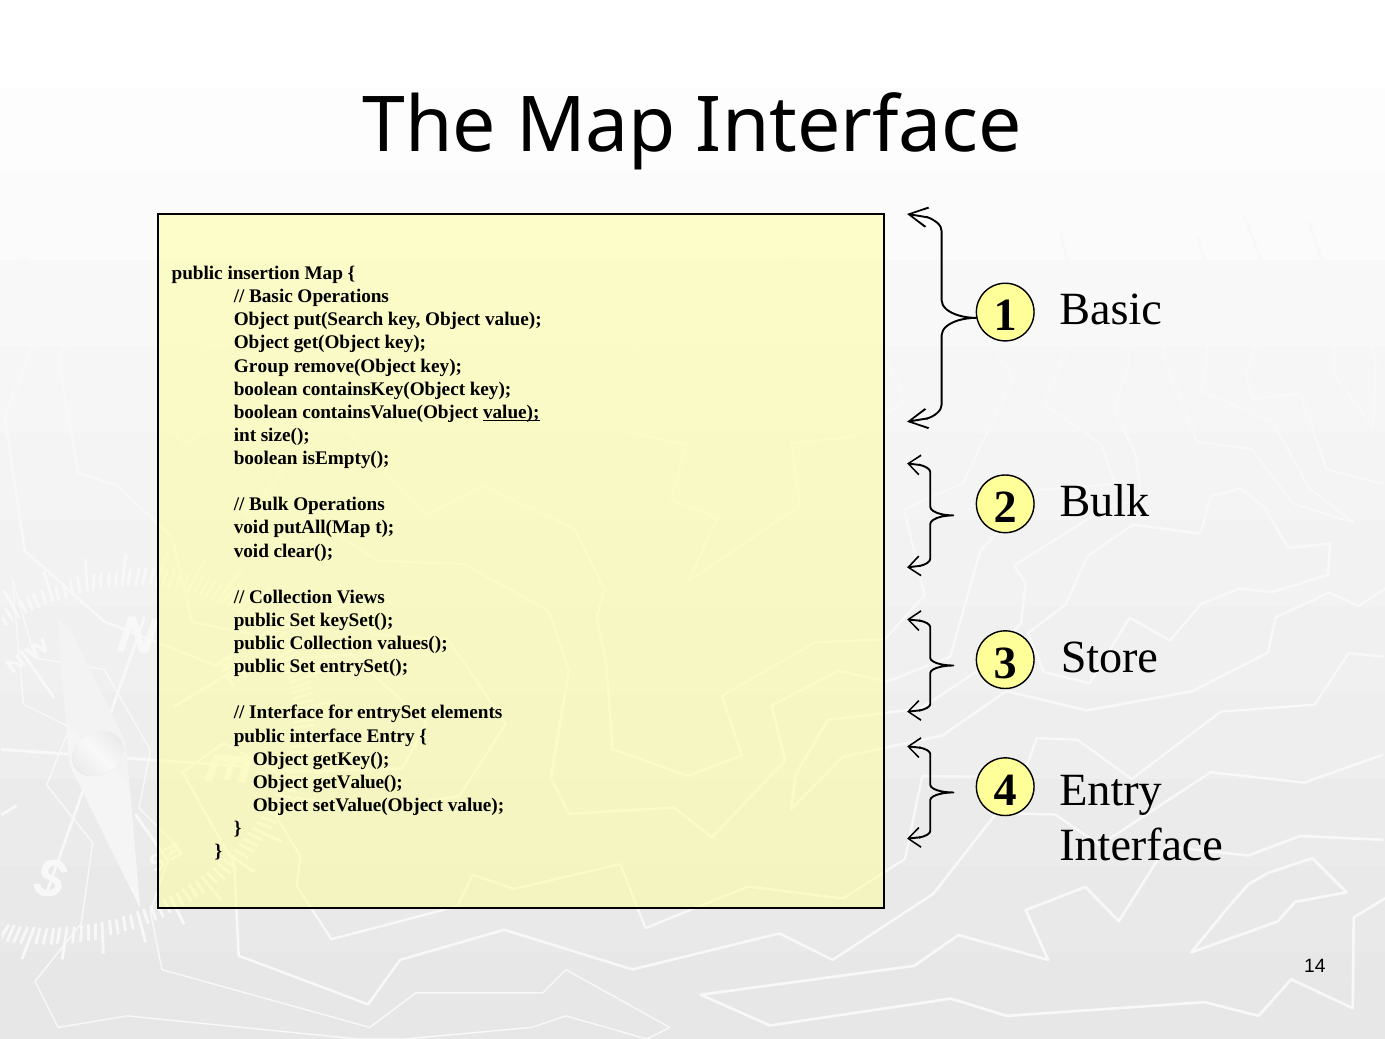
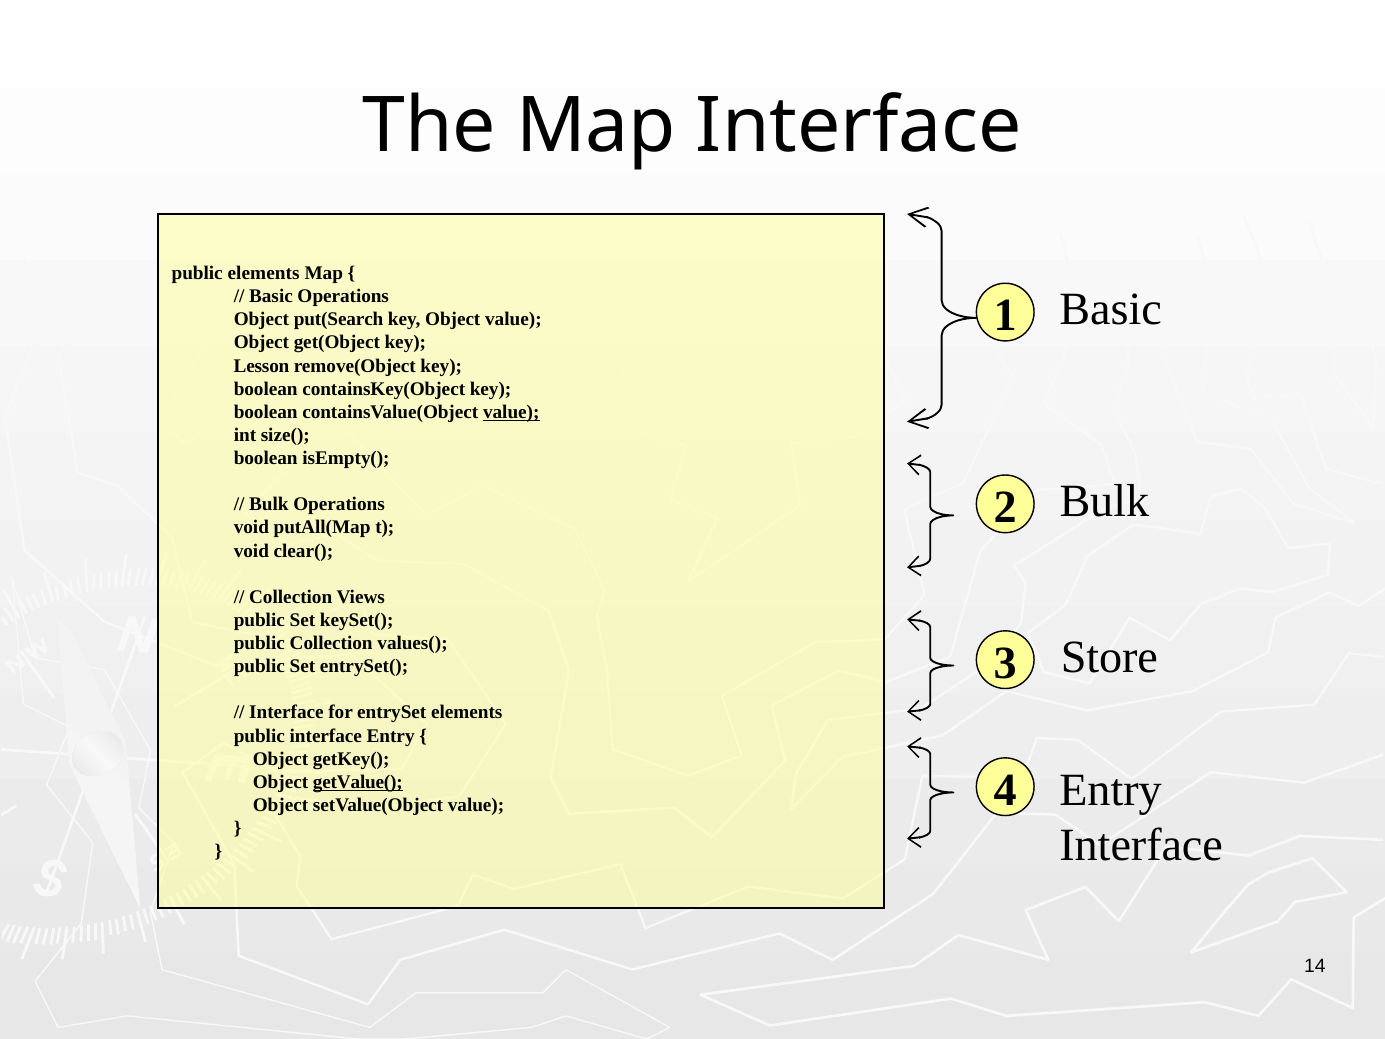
public insertion: insertion -> elements
Group: Group -> Lesson
getValue( underline: none -> present
